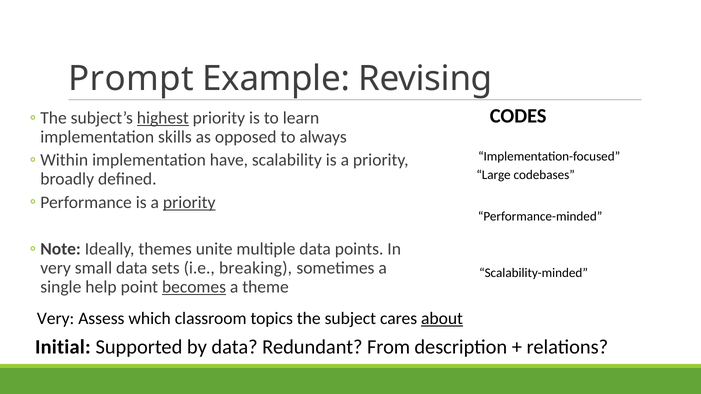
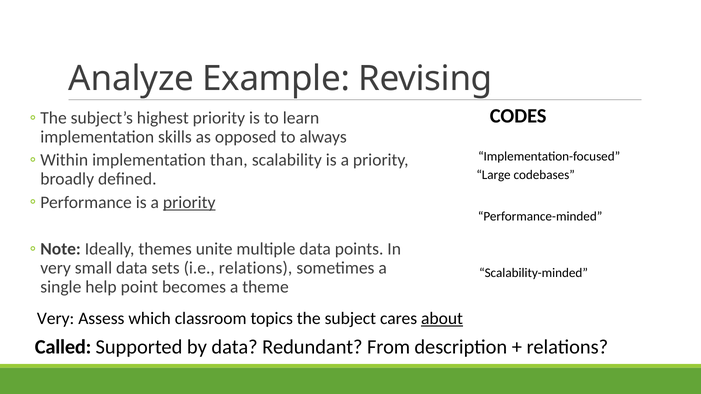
Prompt: Prompt -> Analyze
highest underline: present -> none
have: have -> than
i.e breaking: breaking -> relations
becomes underline: present -> none
Initial: Initial -> Called
